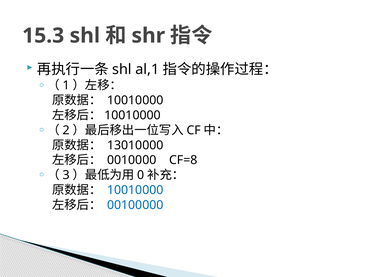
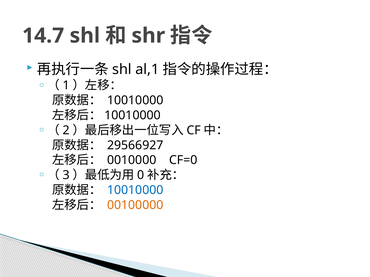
15.3: 15.3 -> 14.7
13010000: 13010000 -> 29566927
CF=8: CF=8 -> CF=0
00100000 colour: blue -> orange
